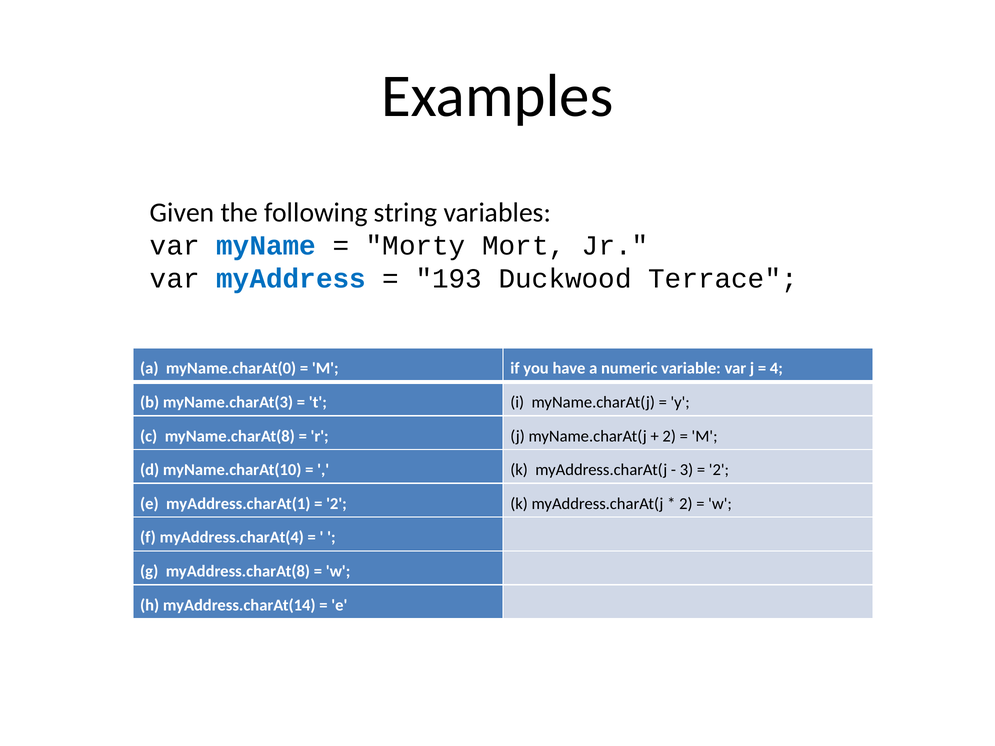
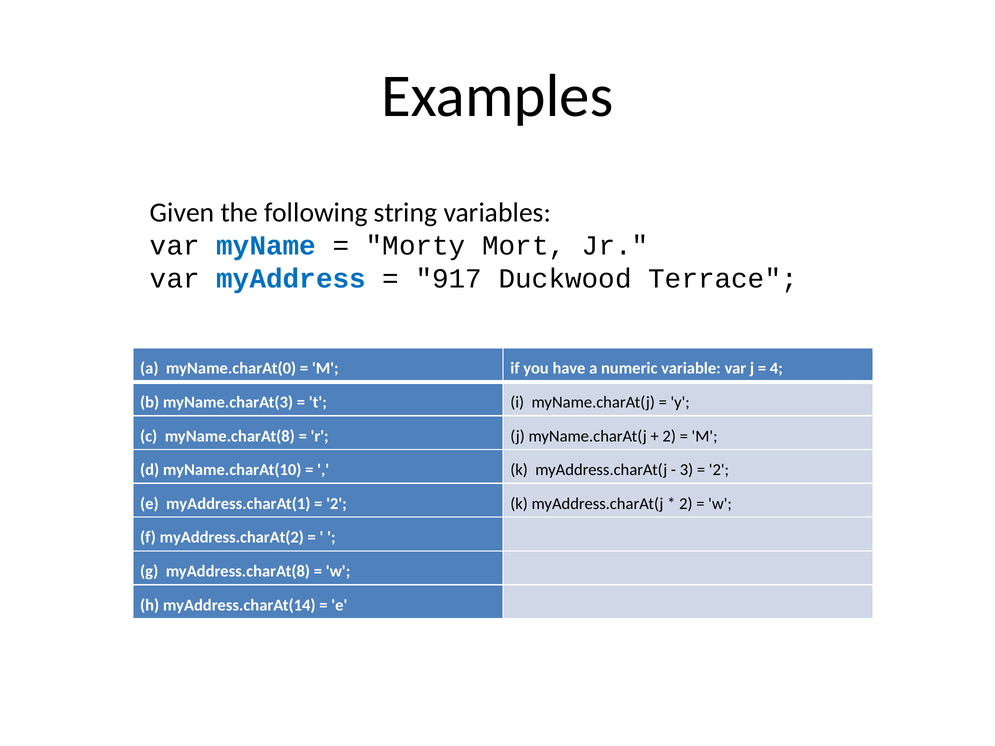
193: 193 -> 917
myAddress.charAt(4: myAddress.charAt(4 -> myAddress.charAt(2
